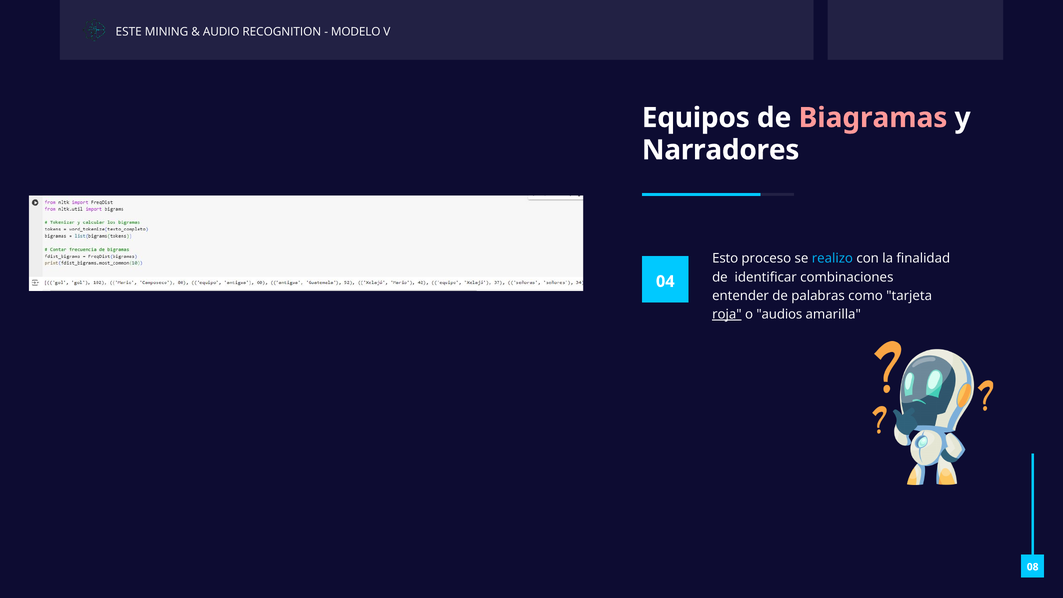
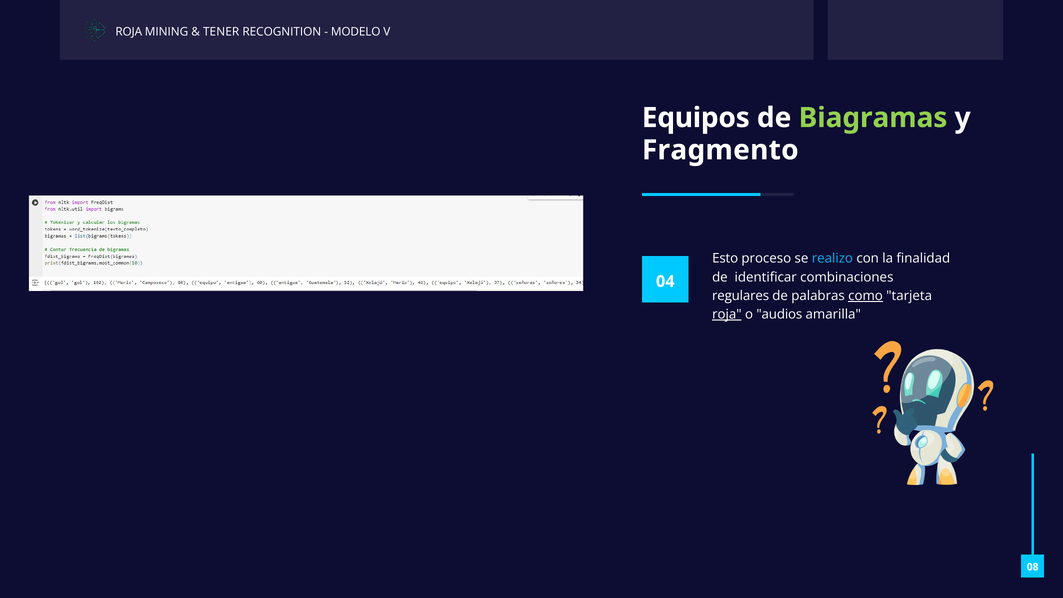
ESTE at (129, 32): ESTE -> ROJA
AUDIO: AUDIO -> TENER
Biagramas colour: pink -> light green
Narradores: Narradores -> Fragmento
entender: entender -> regulares
como underline: none -> present
